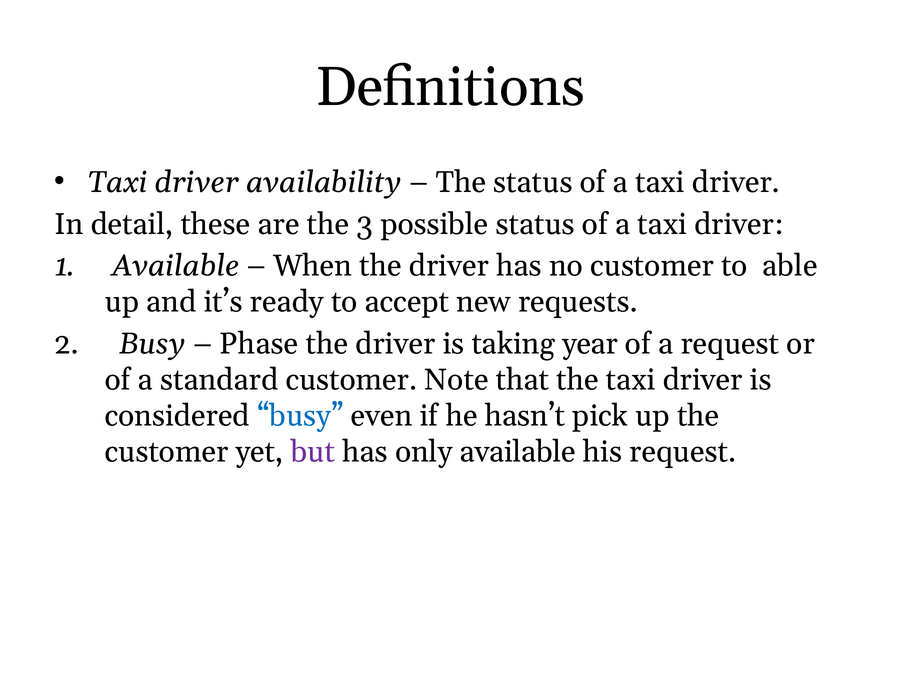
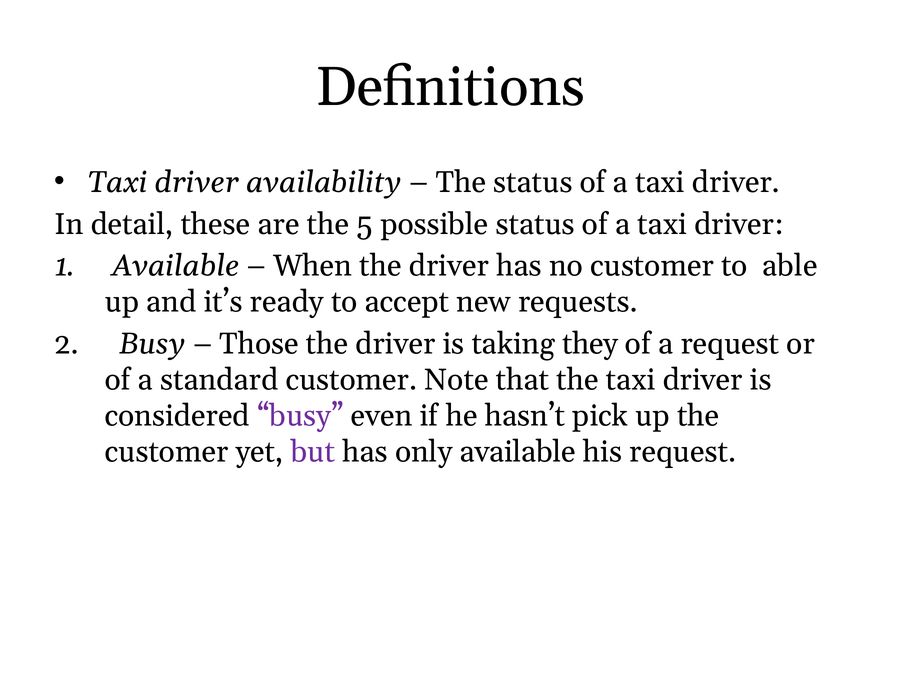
3: 3 -> 5
Phase: Phase -> Those
year: year -> they
busy at (300, 417) colour: blue -> purple
